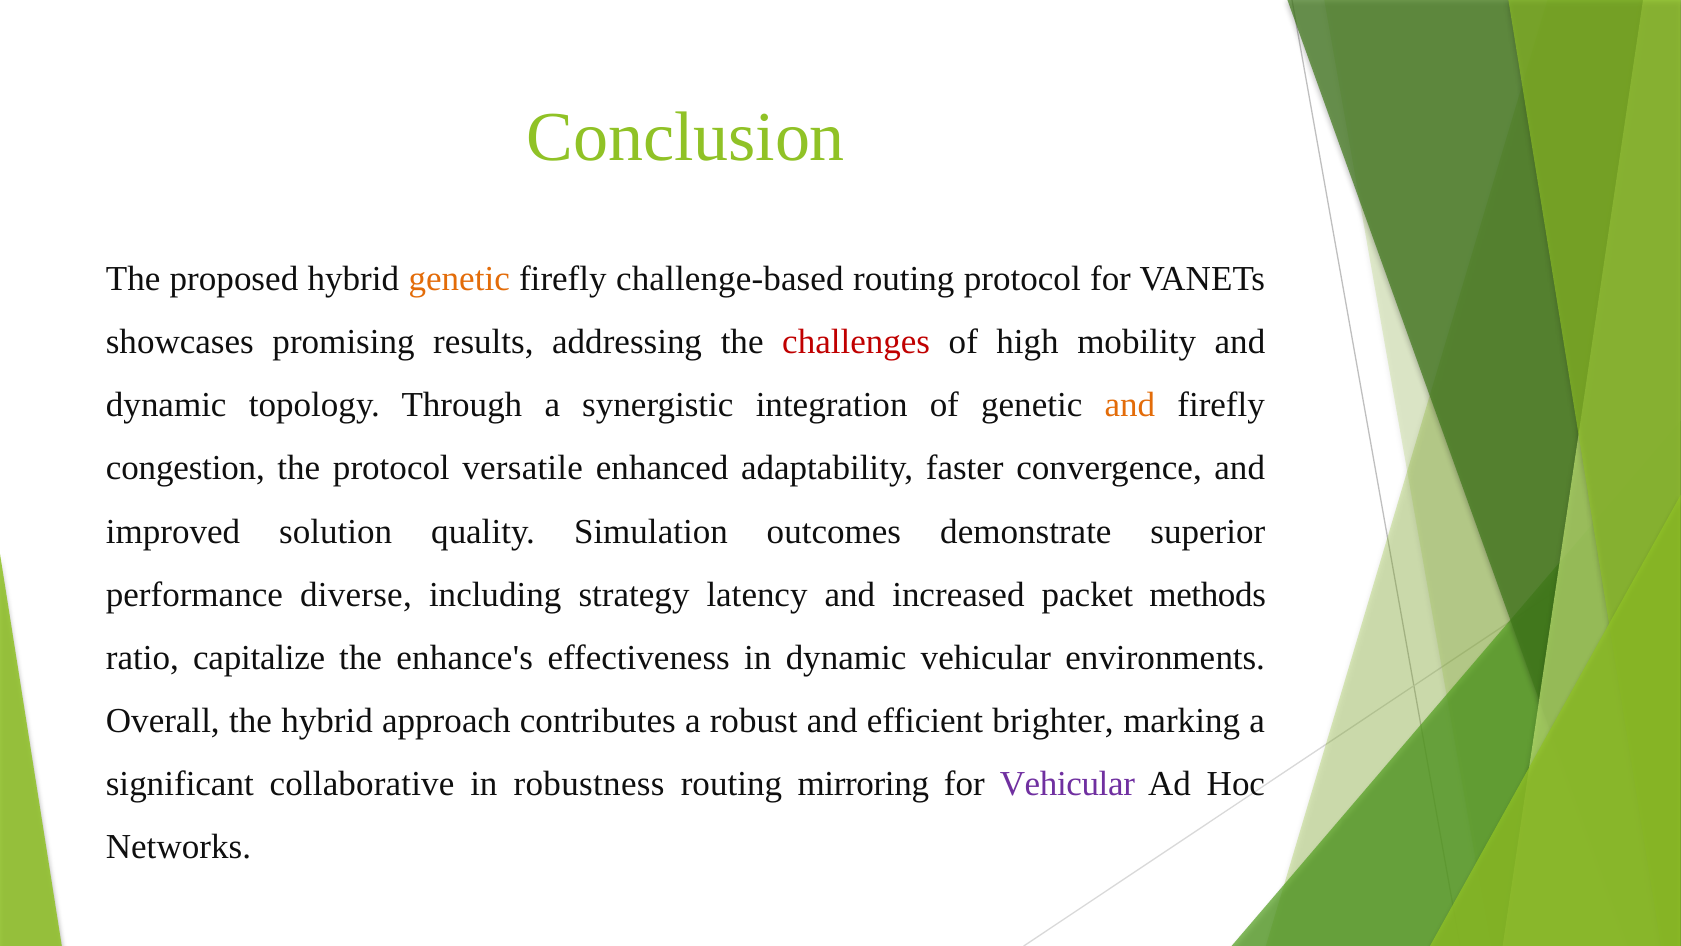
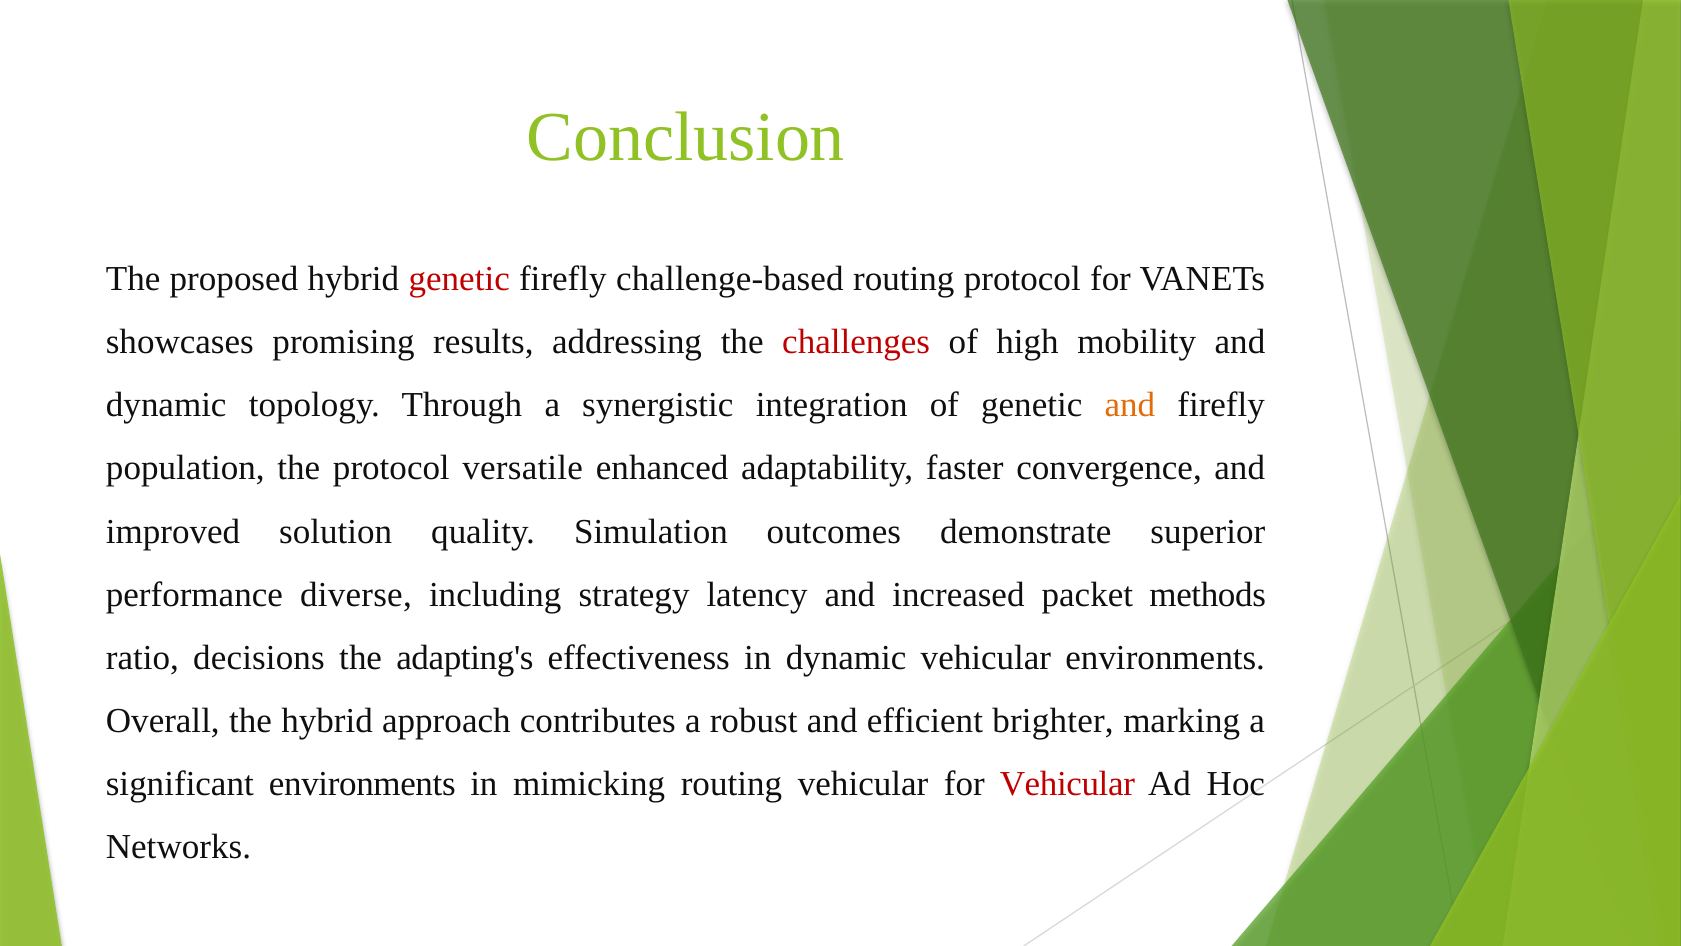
genetic at (459, 279) colour: orange -> red
congestion: congestion -> population
capitalize: capitalize -> decisions
enhance's: enhance's -> adapting's
significant collaborative: collaborative -> environments
robustness: robustness -> mimicking
routing mirroring: mirroring -> vehicular
Vehicular at (1067, 784) colour: purple -> red
